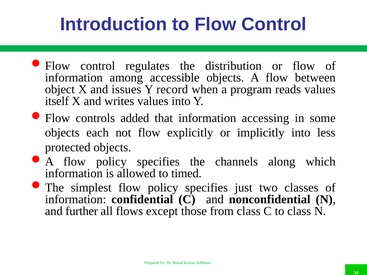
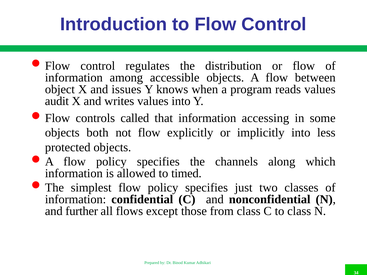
record: record -> knows
itself: itself -> audit
added: added -> called
each: each -> both
